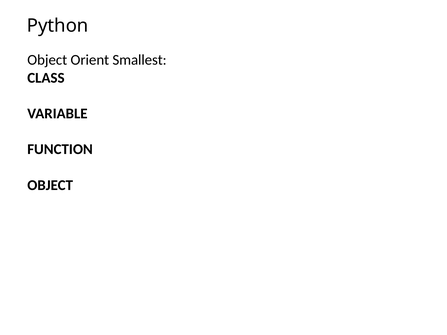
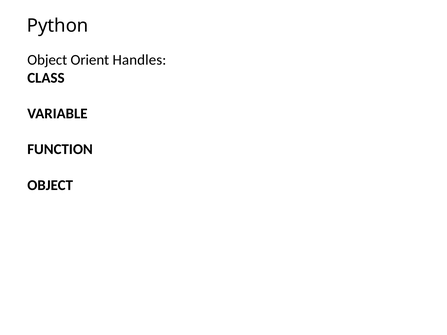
Smallest: Smallest -> Handles
